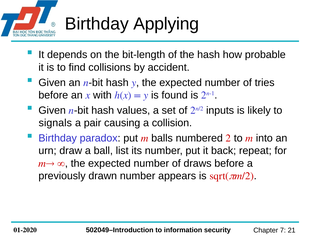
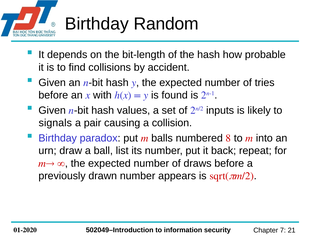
Applying: Applying -> Random
2: 2 -> 8
